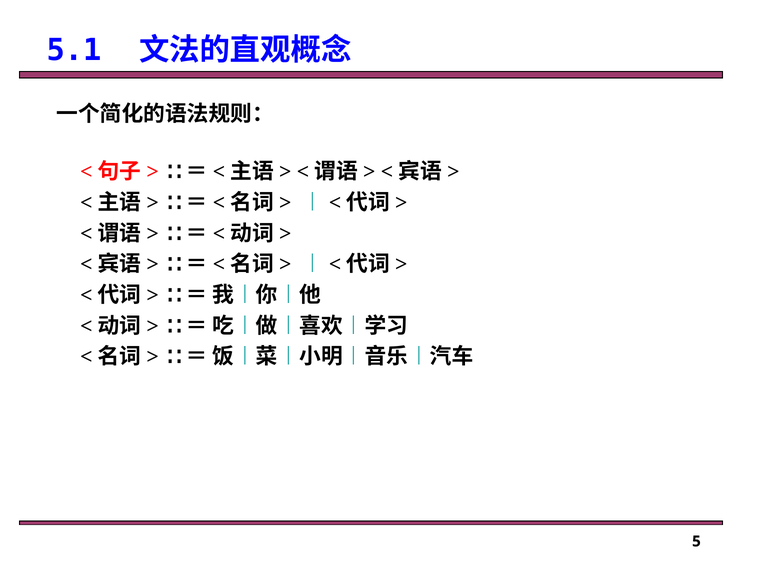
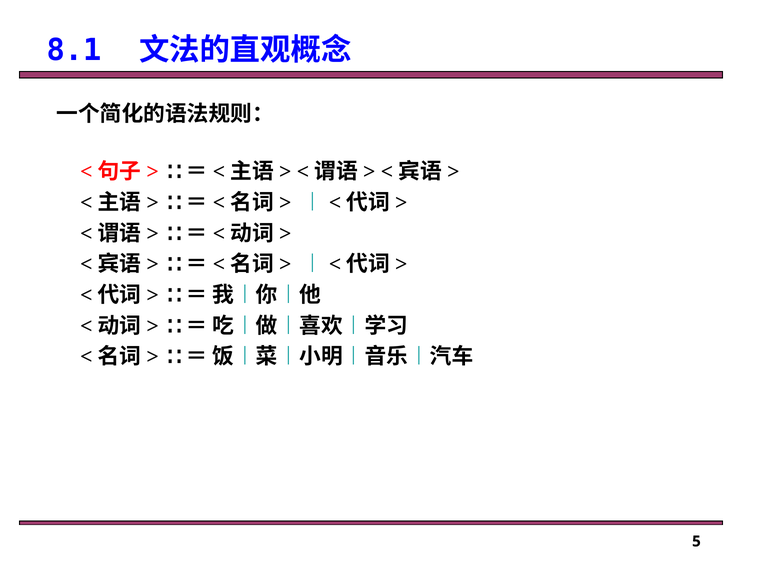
5.1: 5.1 -> 8.1
